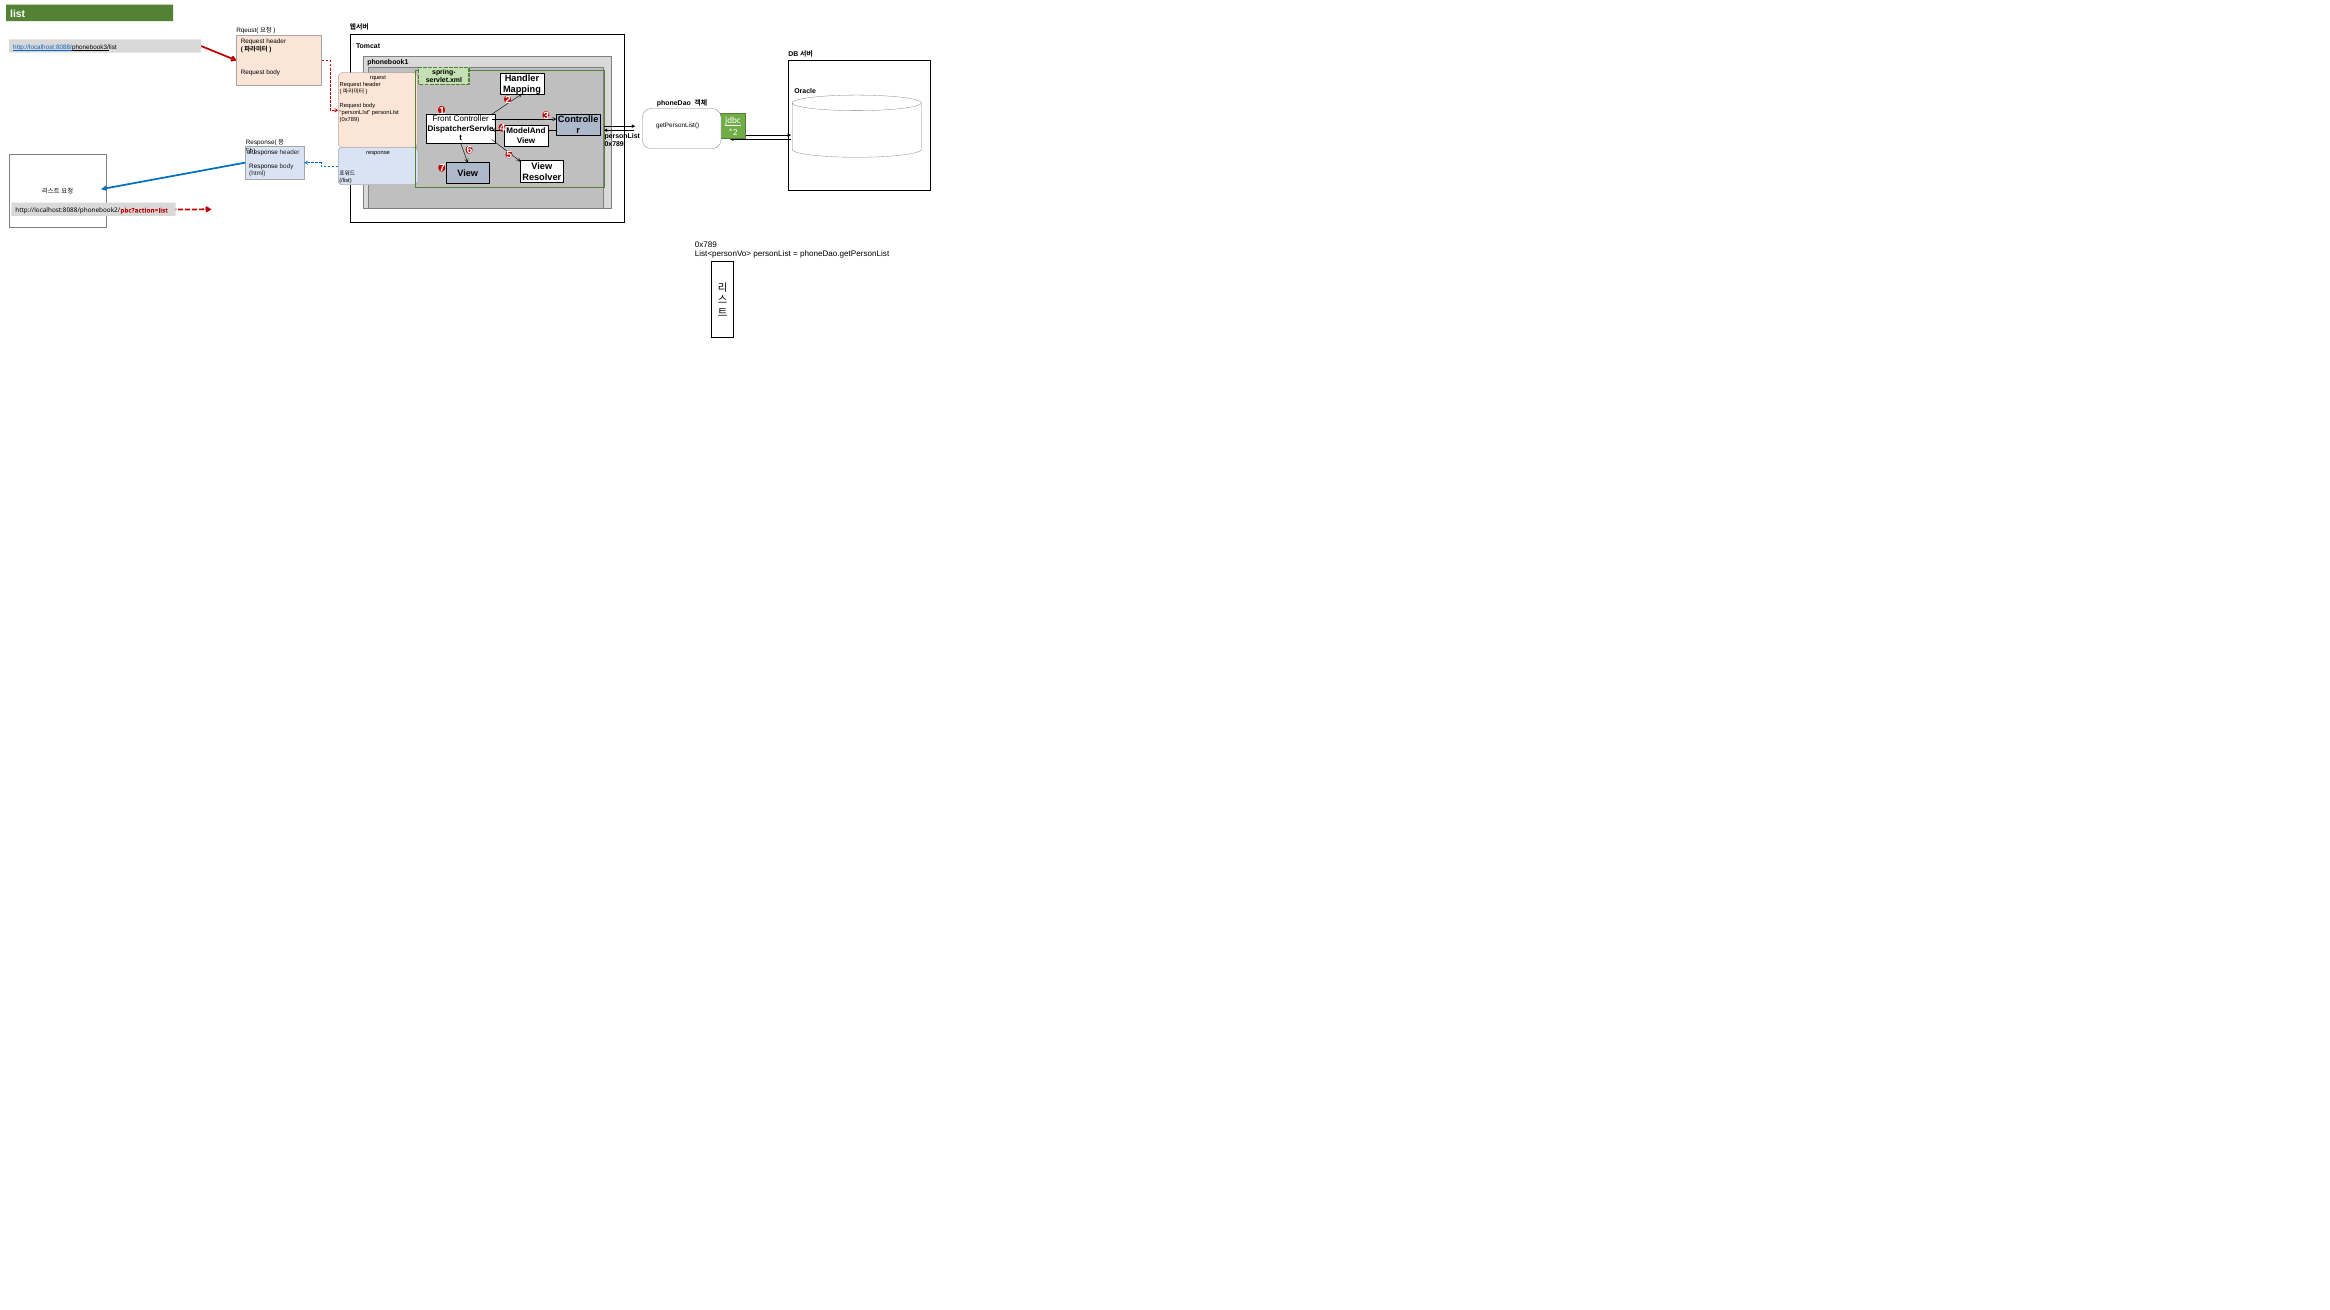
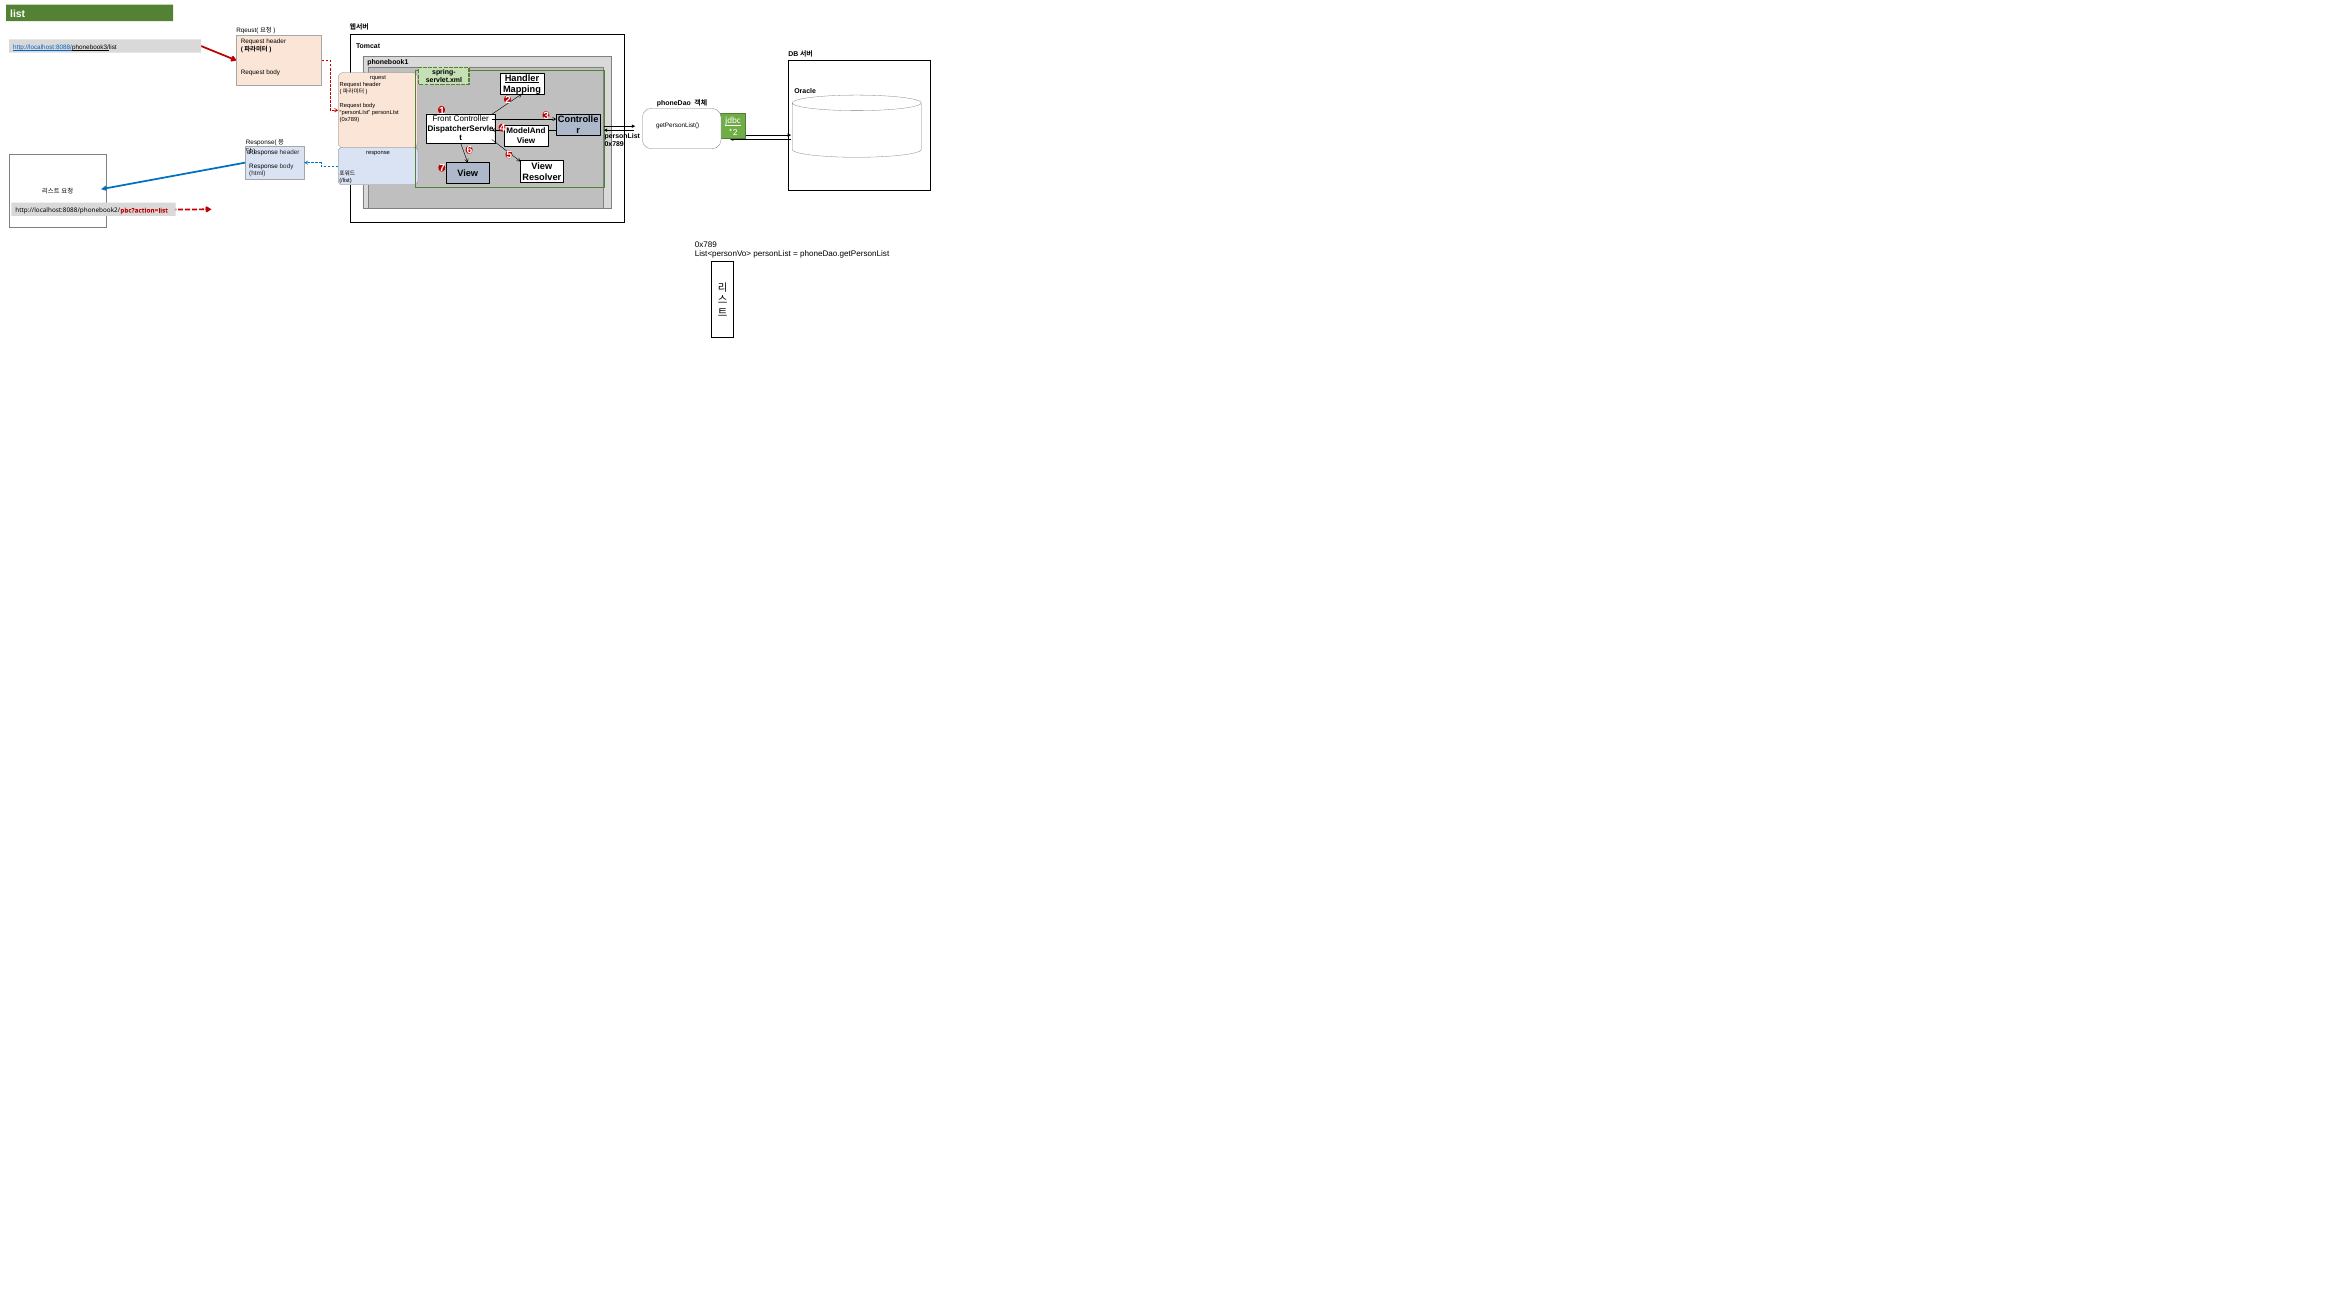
Handler underline: none -> present
